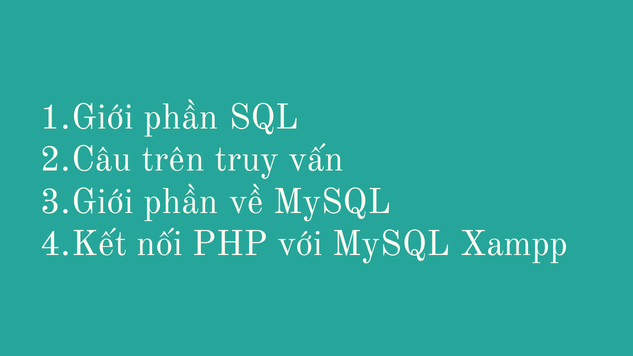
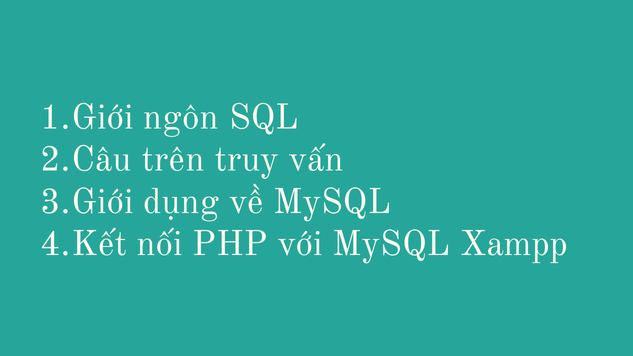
phần at (181, 117): phần -> ngôn
phần at (181, 202): phần -> dụng
